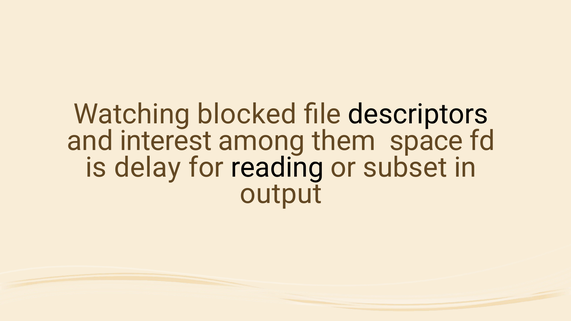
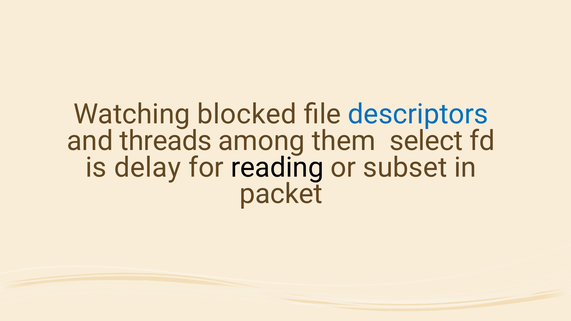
descriptors colour: black -> blue
interest: interest -> threads
space: space -> select
output: output -> packet
